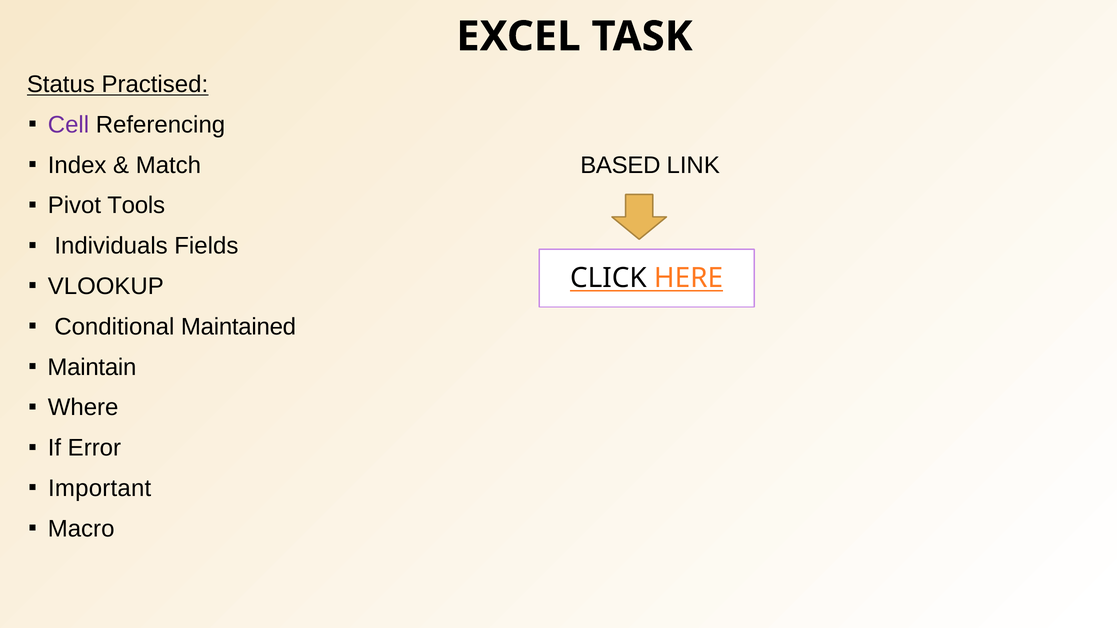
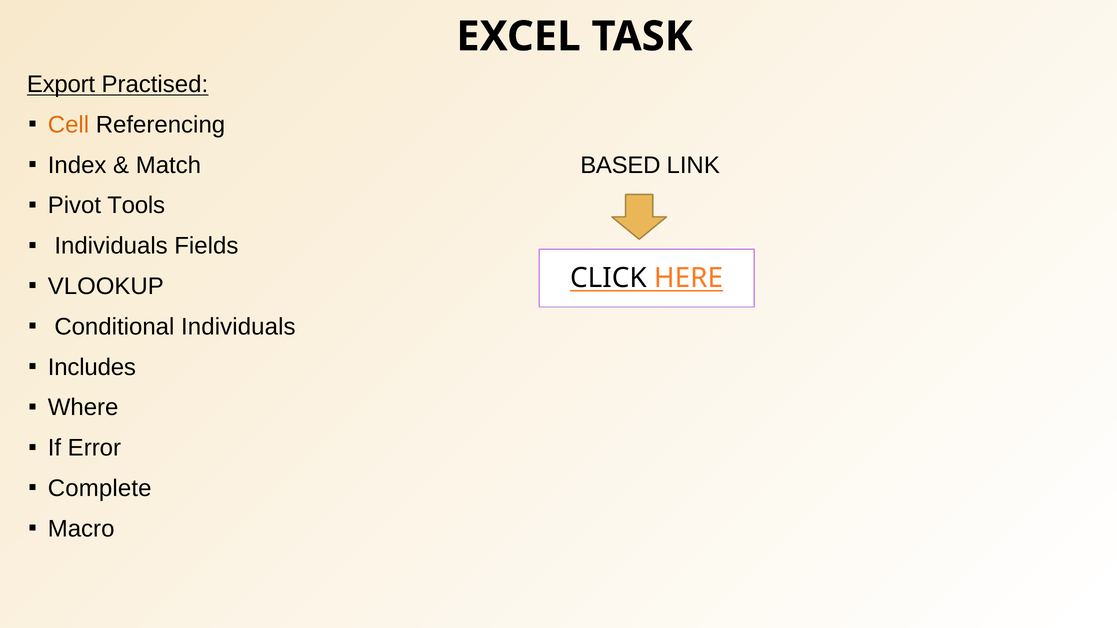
Status: Status -> Export
Cell colour: purple -> orange
Conditional Maintained: Maintained -> Individuals
Maintain: Maintain -> Includes
Important: Important -> Complete
